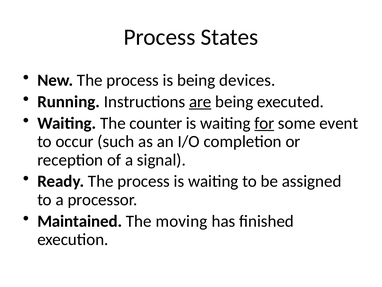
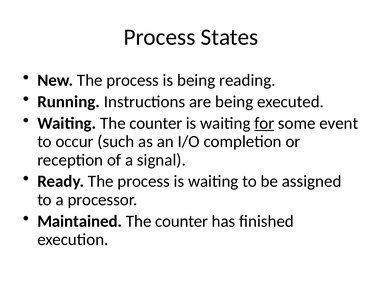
devices: devices -> reading
are underline: present -> none
moving at (181, 221): moving -> counter
